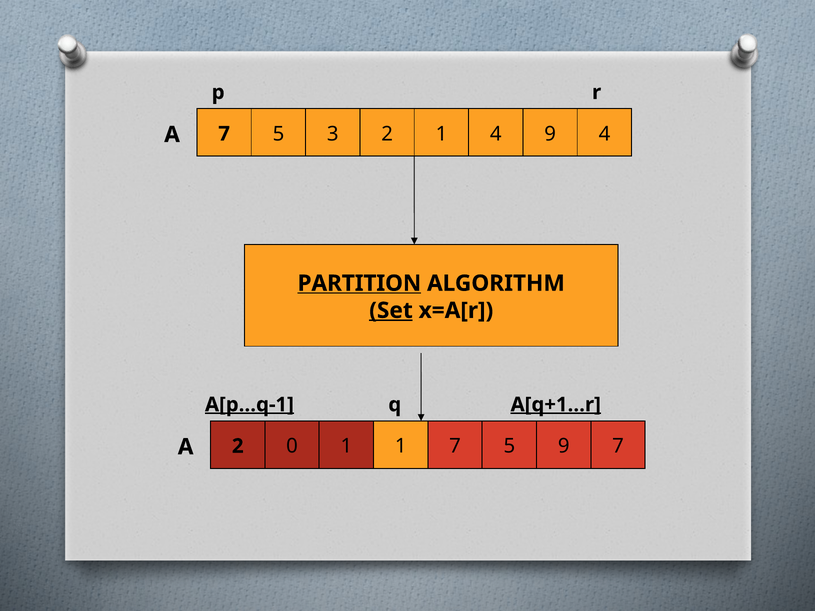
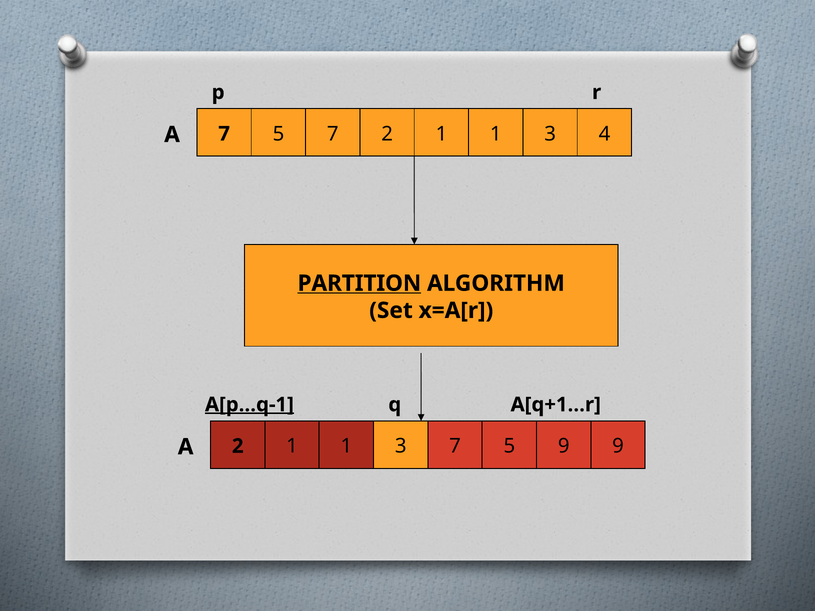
4 at (496, 134): 4 -> 1
5 3: 3 -> 7
2 9: 9 -> 3
Set underline: present -> none
A[q+1…r underline: present -> none
2 0: 0 -> 1
1 1: 1 -> 3
9 7: 7 -> 9
